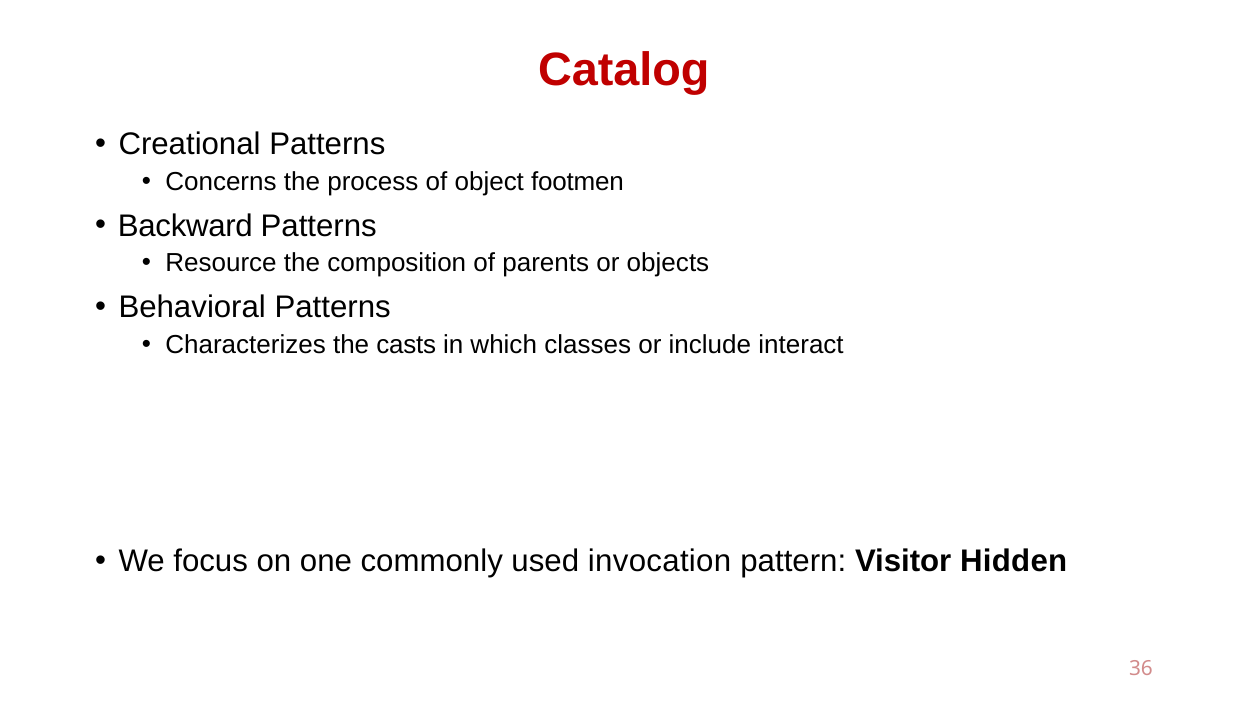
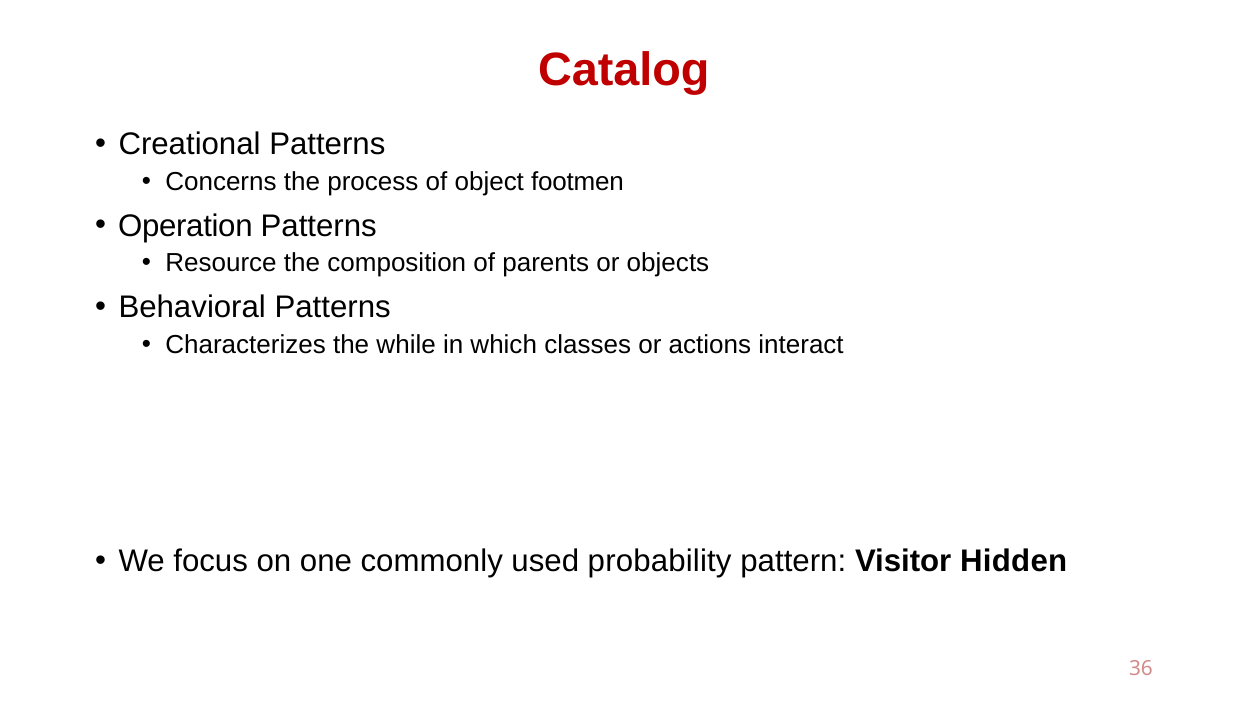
Backward: Backward -> Operation
casts: casts -> while
include: include -> actions
invocation: invocation -> probability
